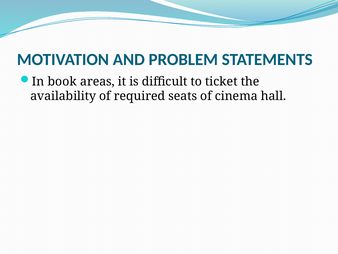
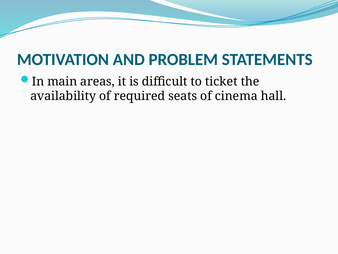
book: book -> main
